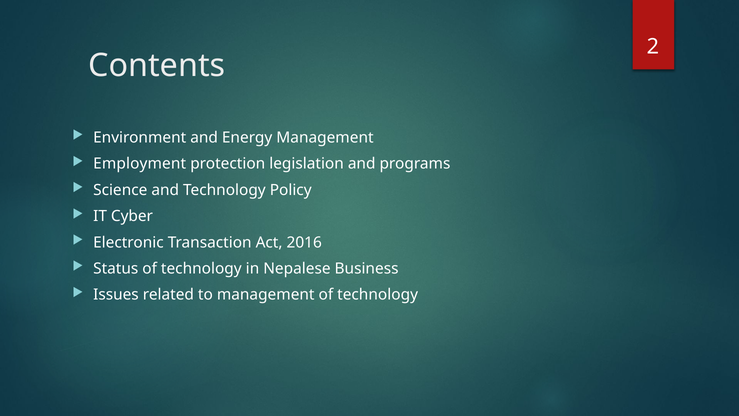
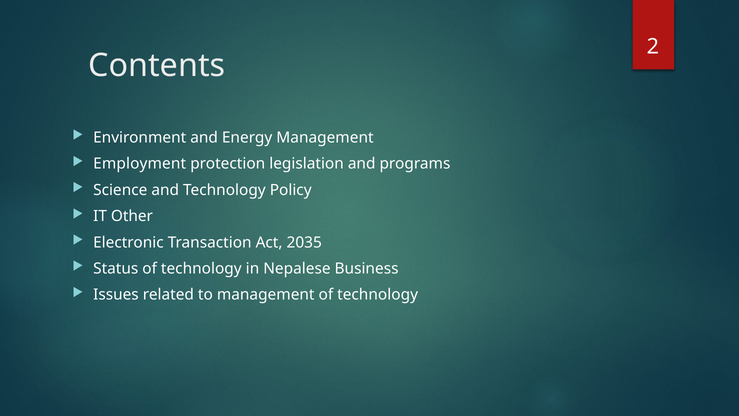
Cyber: Cyber -> Other
2016: 2016 -> 2035
